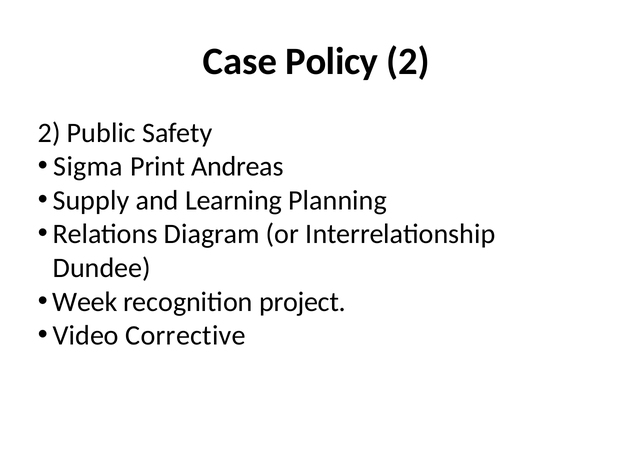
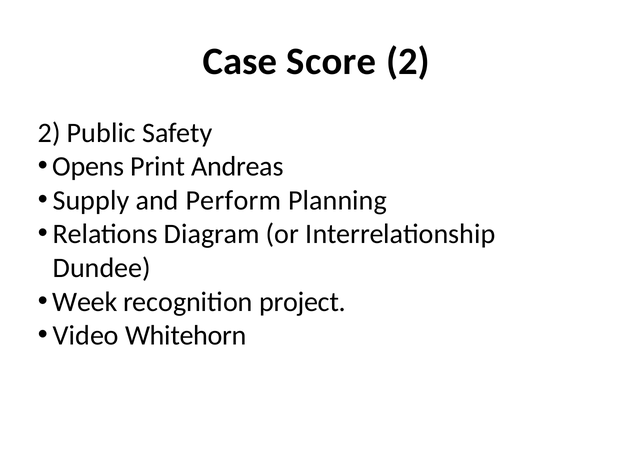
Policy: Policy -> Score
Sigma: Sigma -> Opens
Learning: Learning -> Perform
Corrective: Corrective -> Whitehorn
